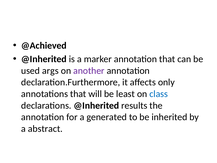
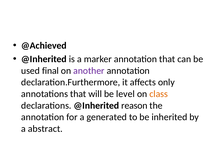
args: args -> final
least: least -> level
class colour: blue -> orange
results: results -> reason
